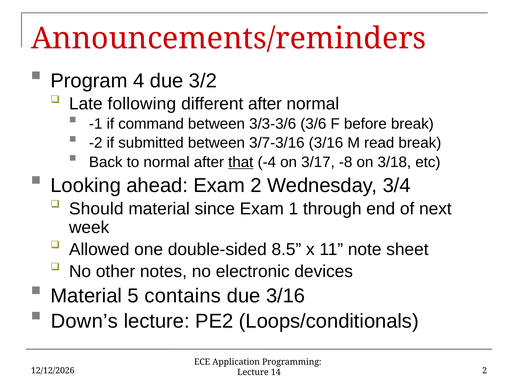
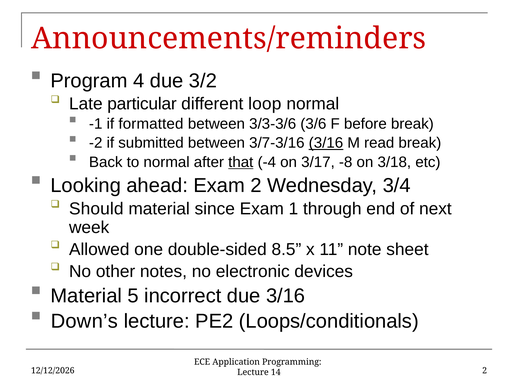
following: following -> particular
different after: after -> loop
command: command -> formatted
3/16 at (326, 143) underline: none -> present
contains: contains -> incorrect
